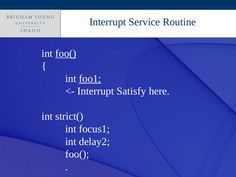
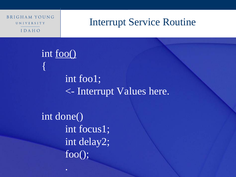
foo1 underline: present -> none
Satisfy: Satisfy -> Values
strict(: strict( -> done(
